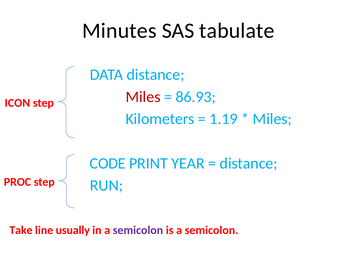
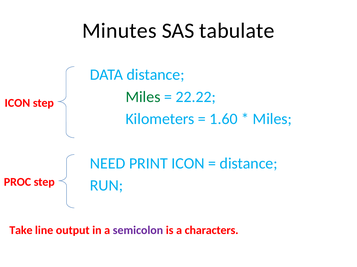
Miles at (143, 97) colour: red -> green
86.93: 86.93 -> 22.22
1.19: 1.19 -> 1.60
CODE: CODE -> NEED
PRINT YEAR: YEAR -> ICON
usually: usually -> output
is a semicolon: semicolon -> characters
